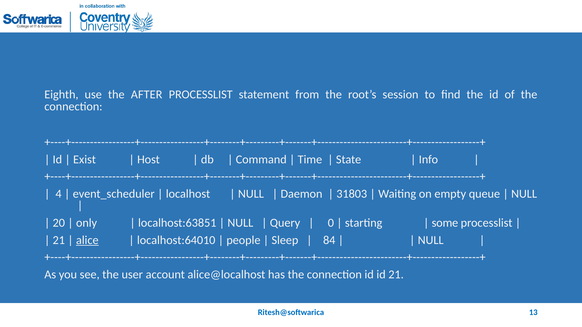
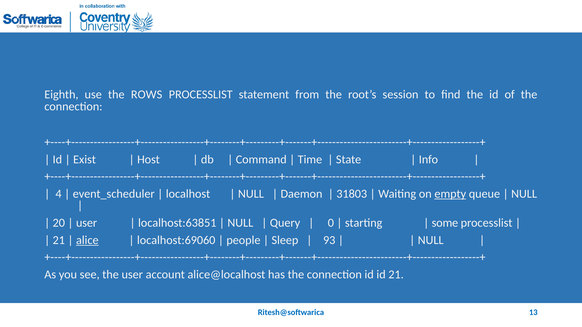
AFTER: AFTER -> ROWS
empty underline: none -> present
only at (87, 223): only -> user
localhost:64010: localhost:64010 -> localhost:69060
84: 84 -> 93
